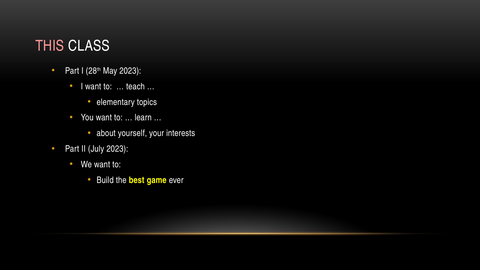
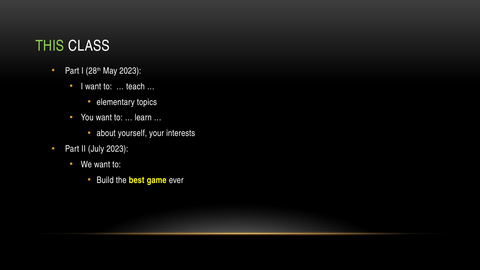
THIS colour: pink -> light green
